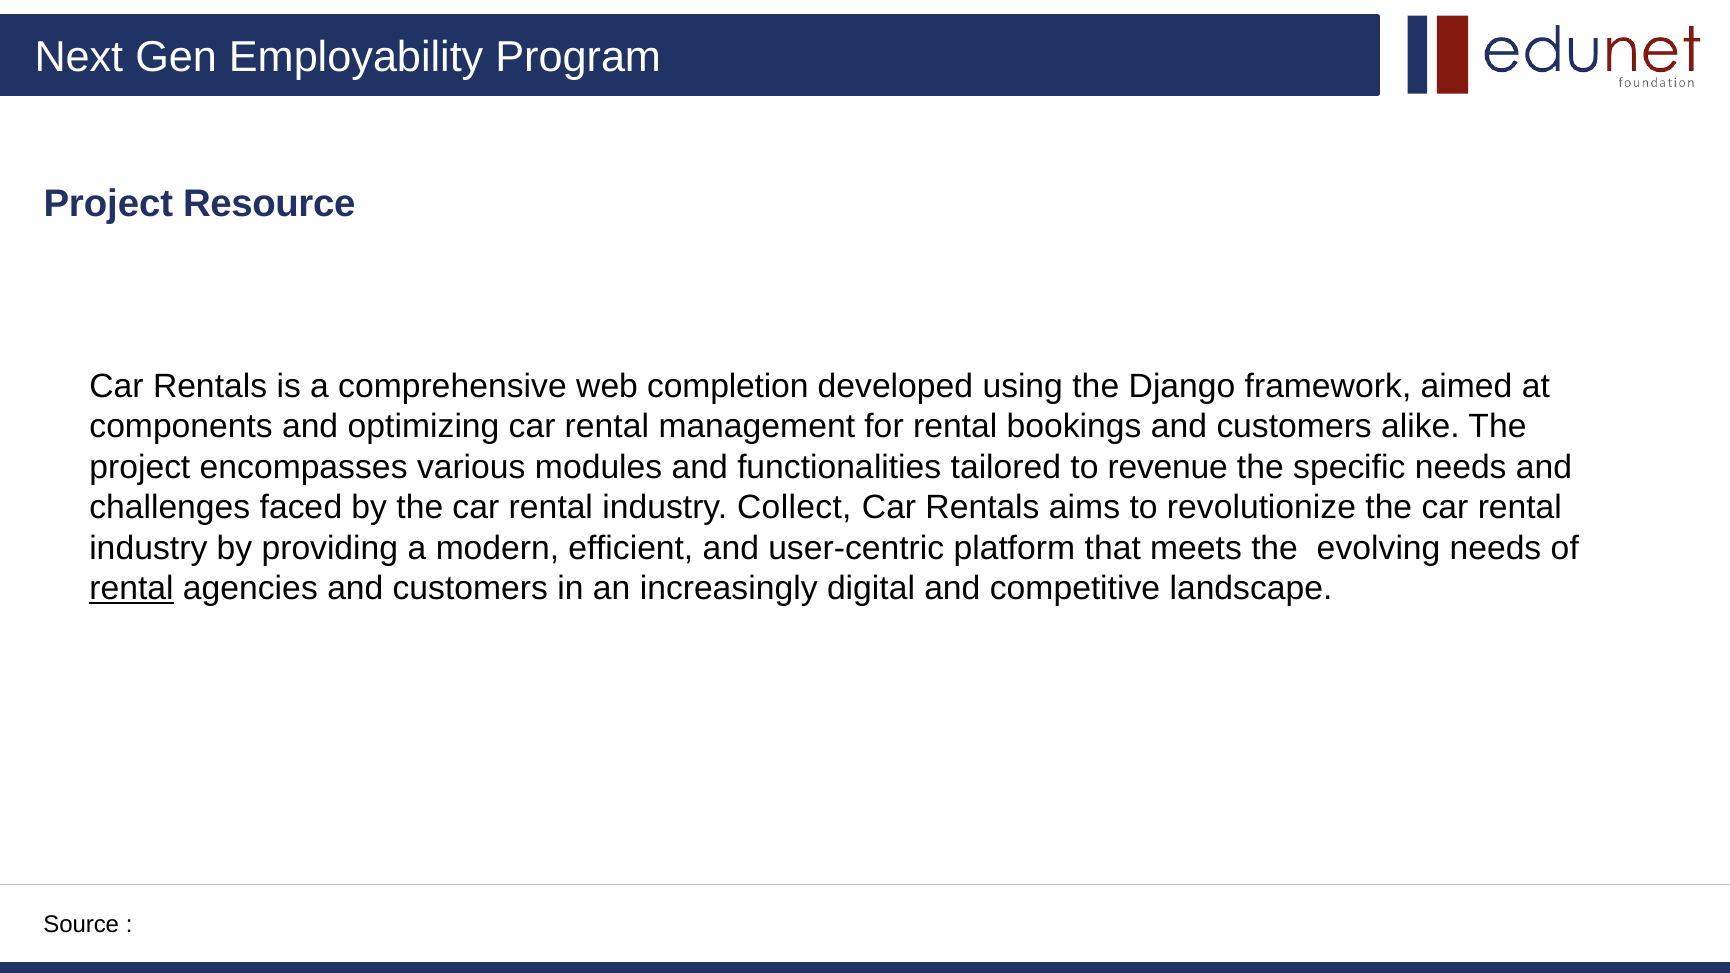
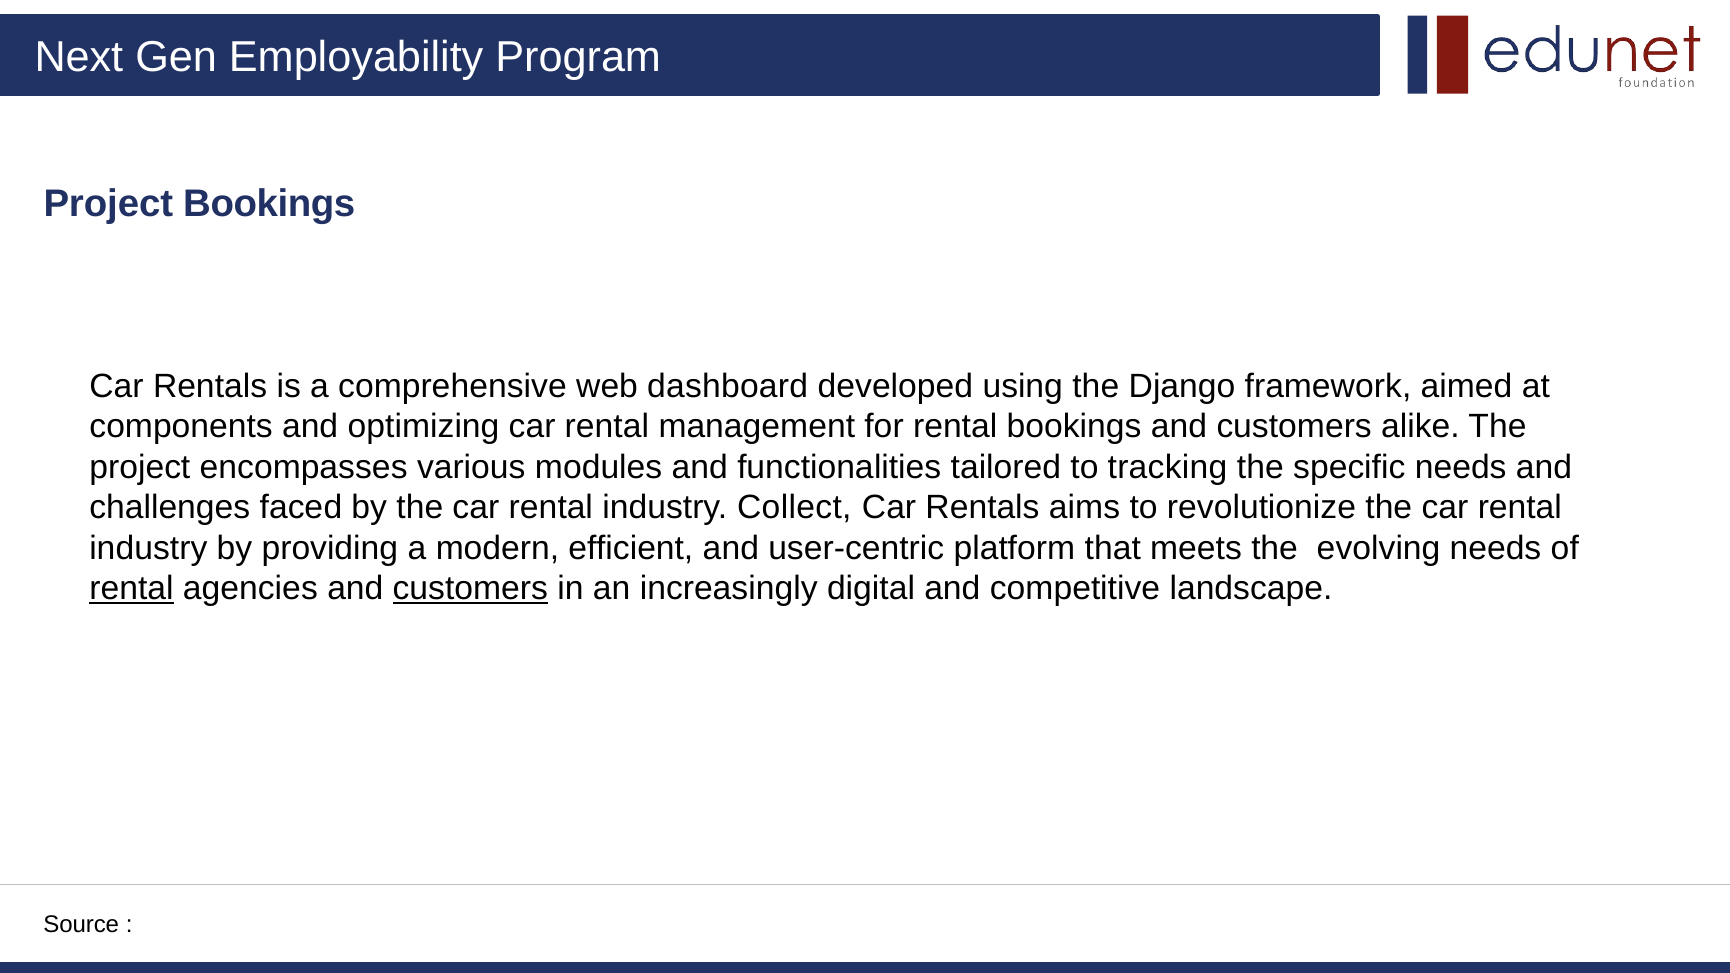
Project Resource: Resource -> Bookings
completion: completion -> dashboard
revenue: revenue -> tracking
customers at (470, 588) underline: none -> present
